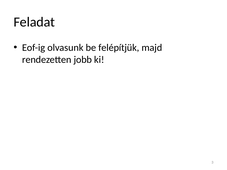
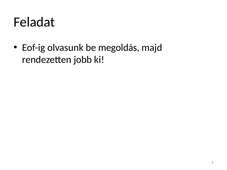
felépítjük: felépítjük -> megoldás
